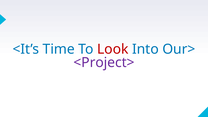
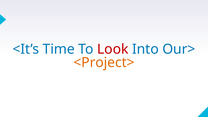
<Project> colour: purple -> orange
